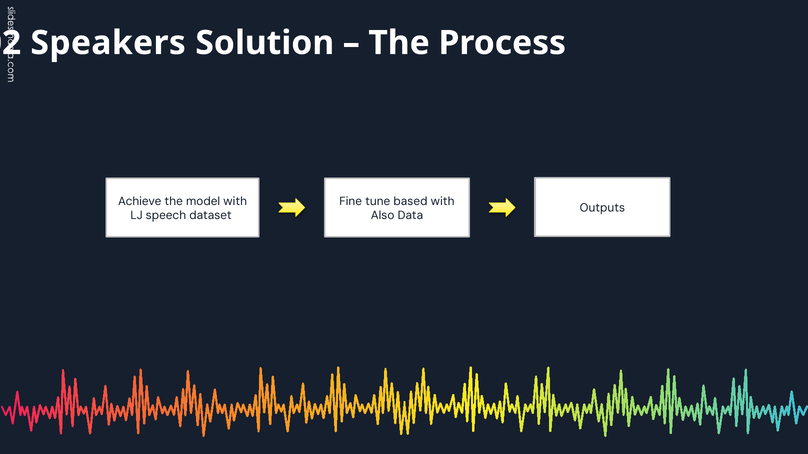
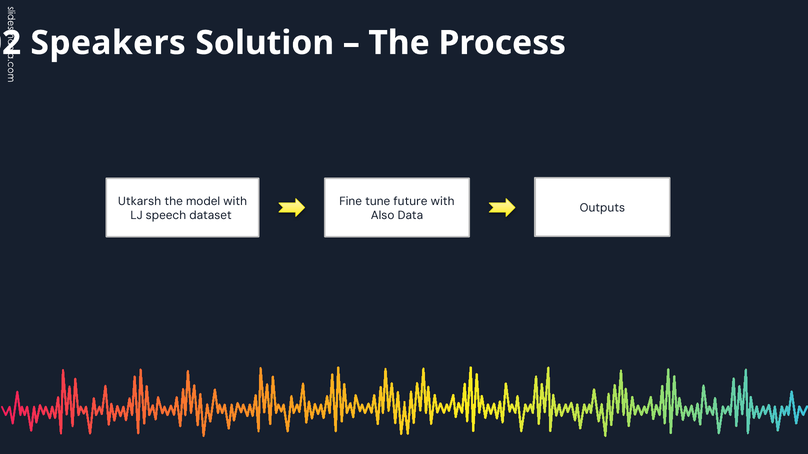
Achieve: Achieve -> Utkarsh
based: based -> future
